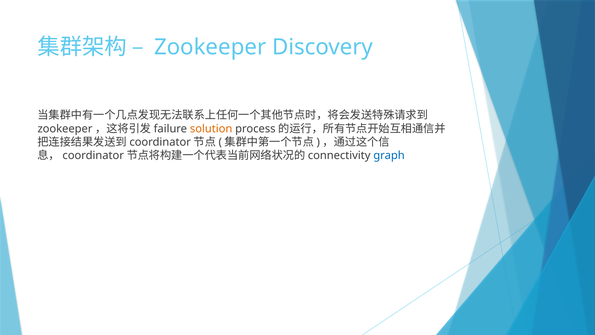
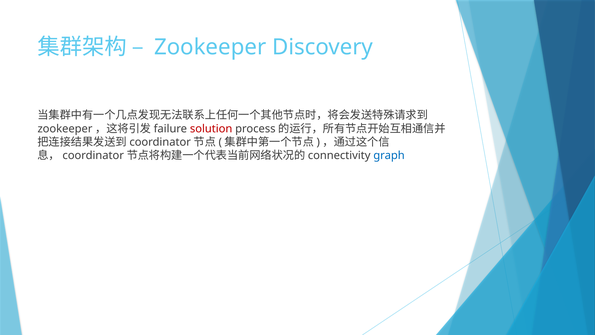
solution colour: orange -> red
